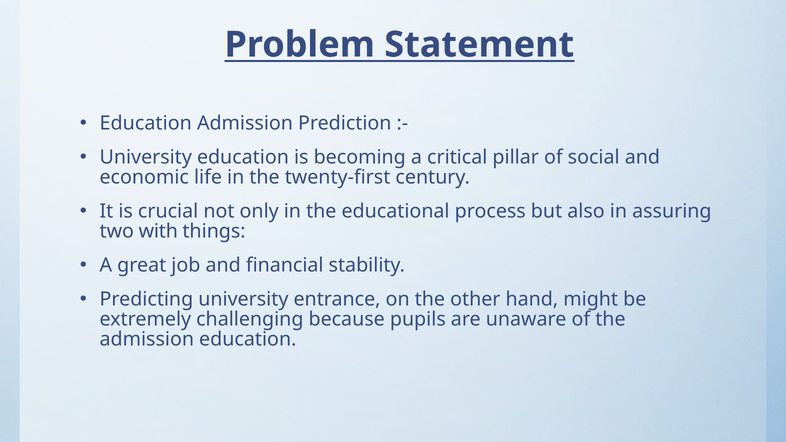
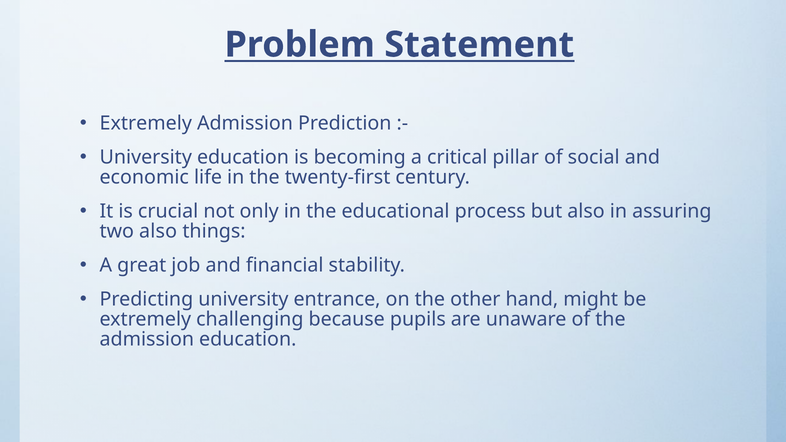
Education at (146, 123): Education -> Extremely
two with: with -> also
